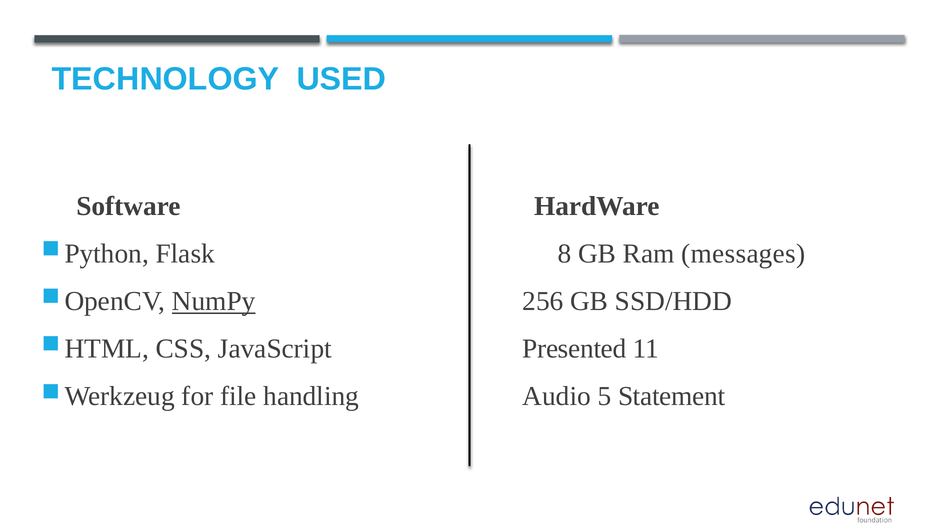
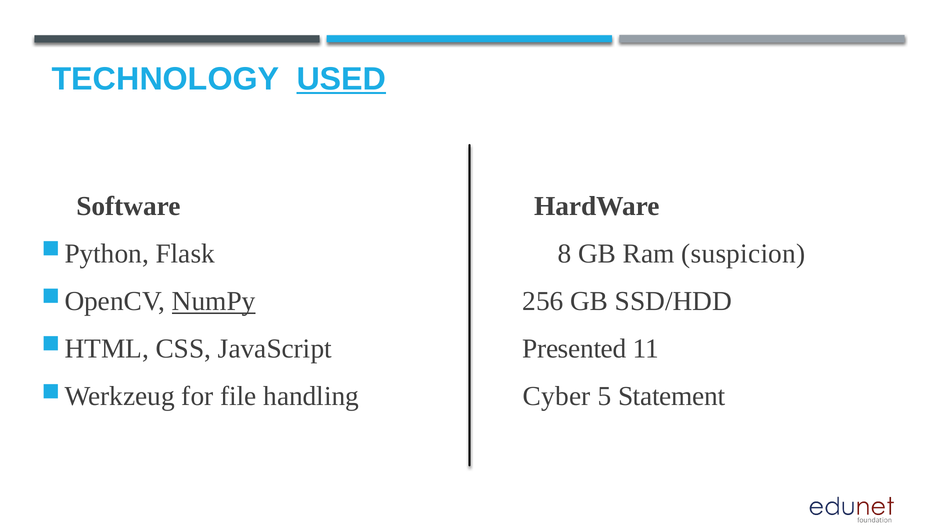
USED underline: none -> present
messages: messages -> suspicion
Audio: Audio -> Cyber
